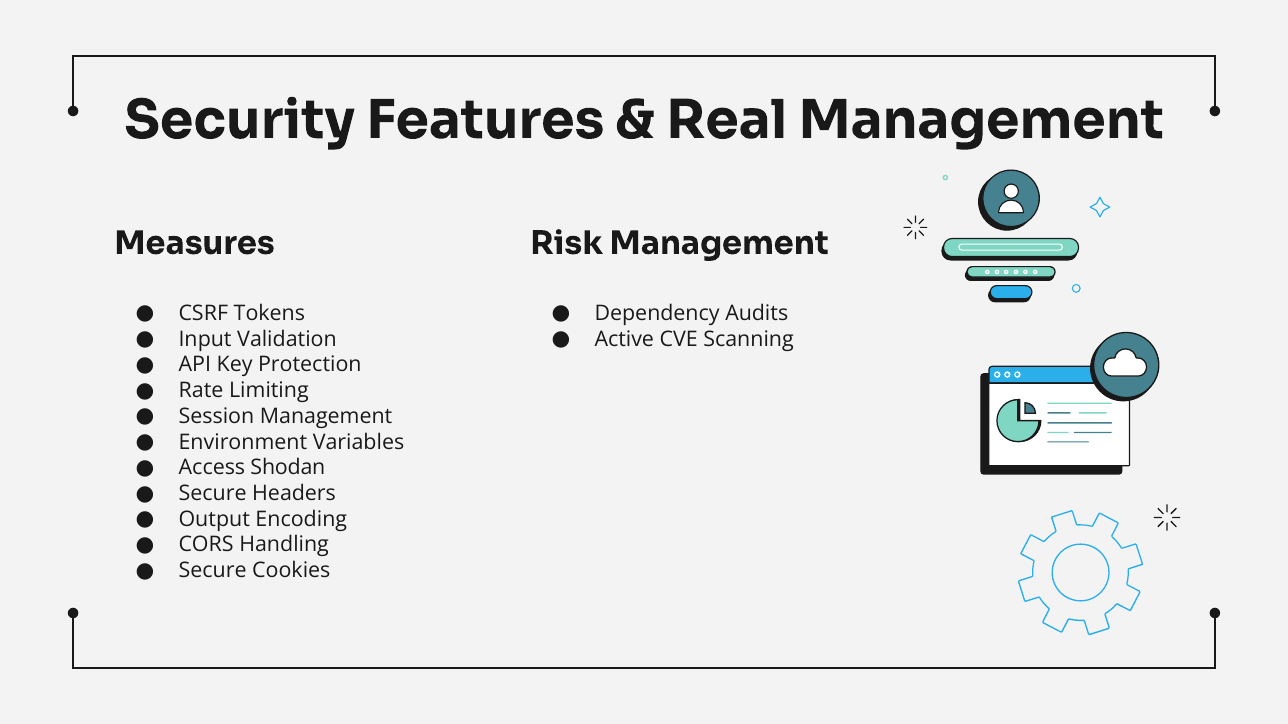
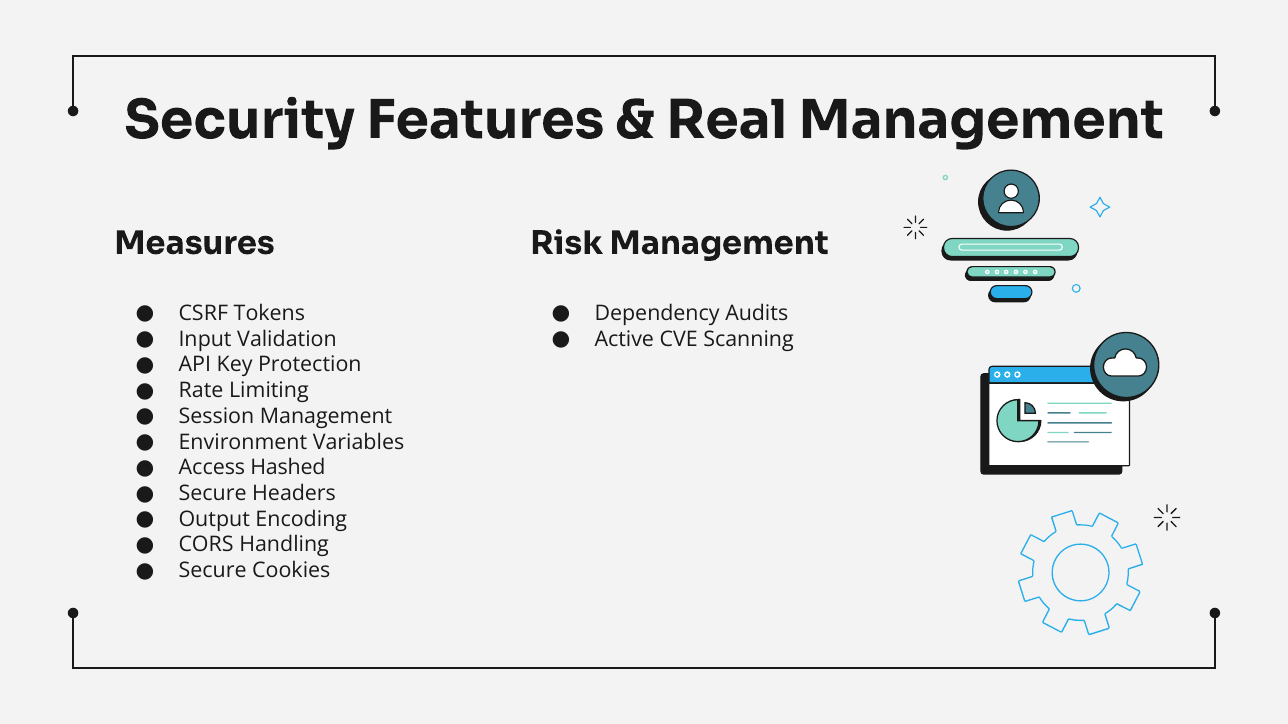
Shodan: Shodan -> Hashed
